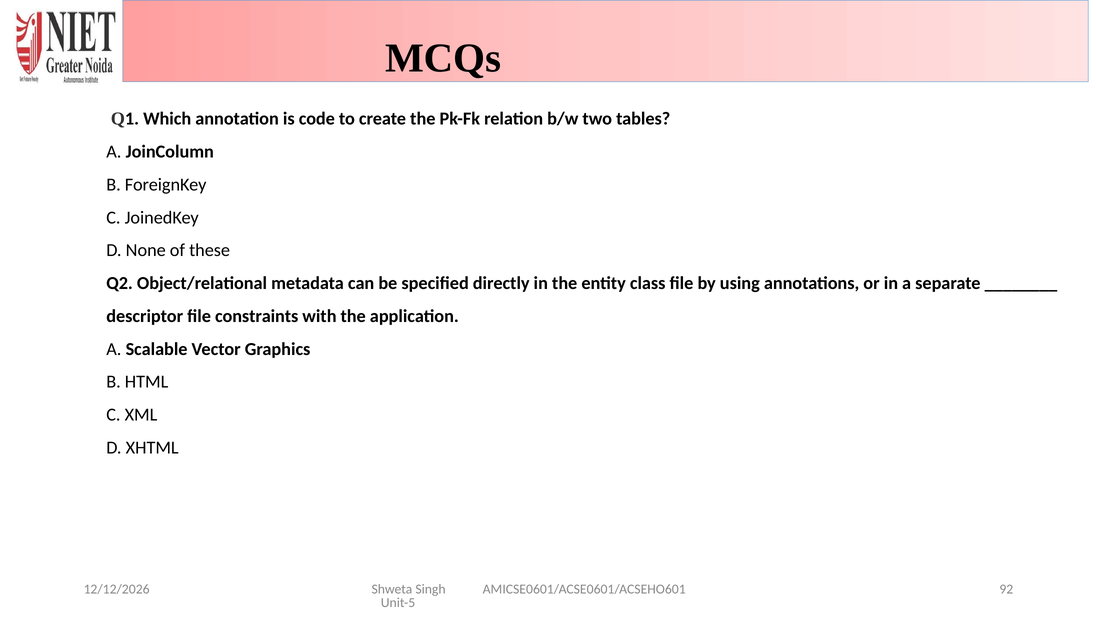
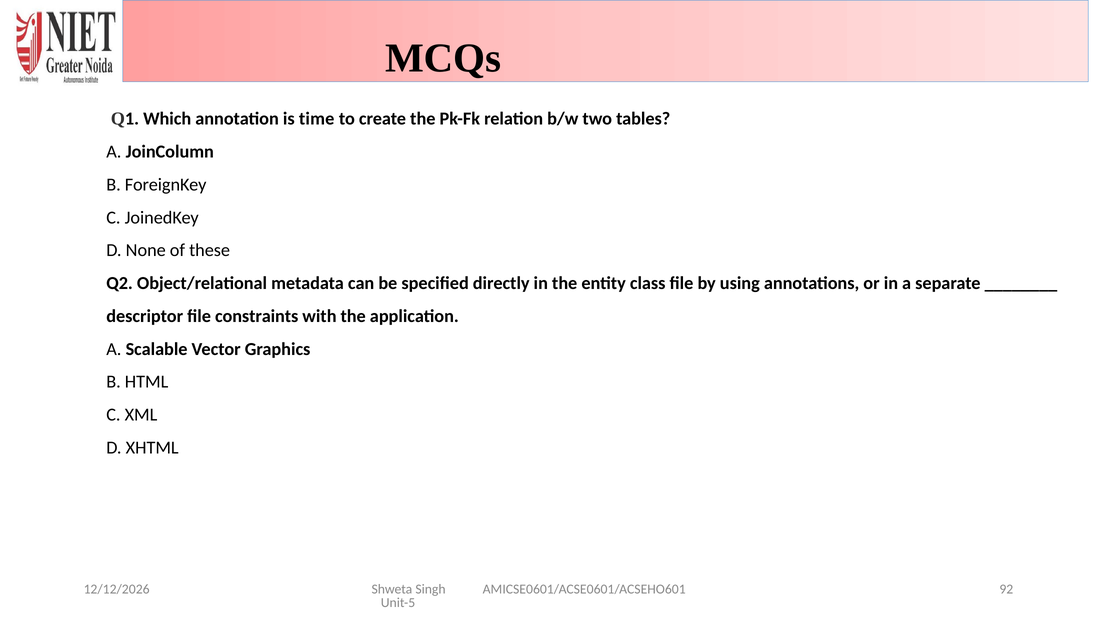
code: code -> time
